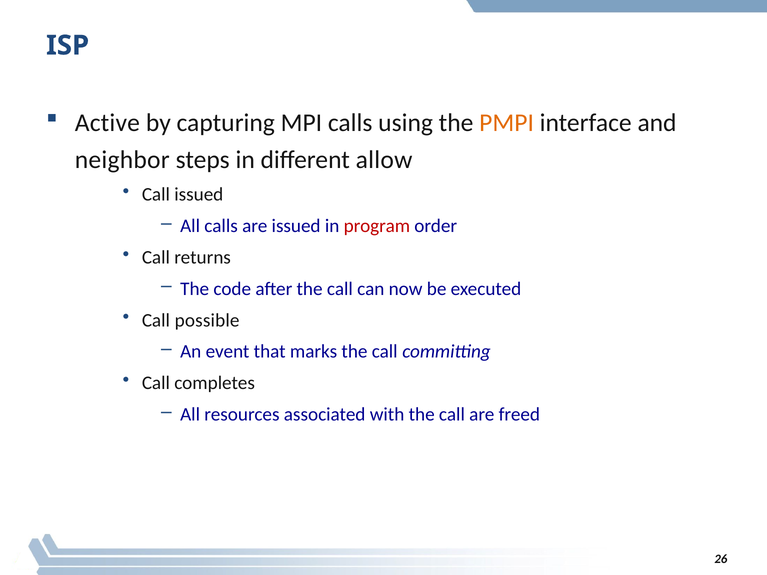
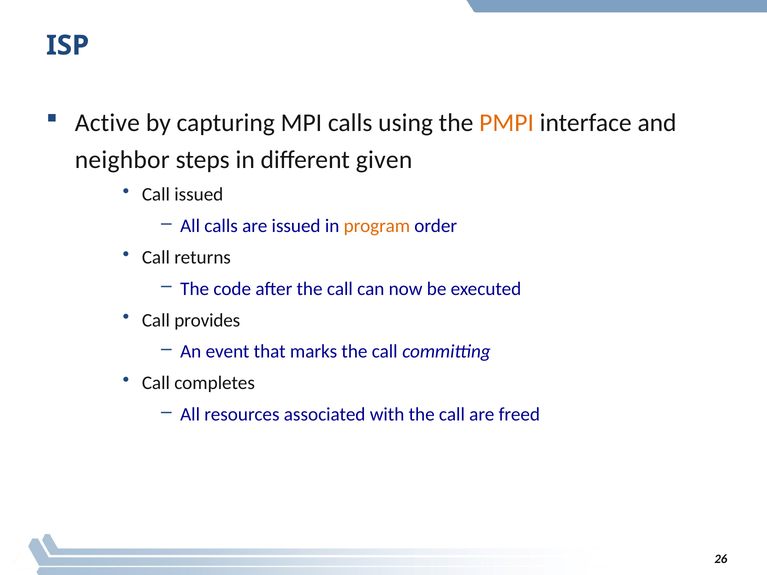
allow: allow -> given
program colour: red -> orange
possible: possible -> provides
